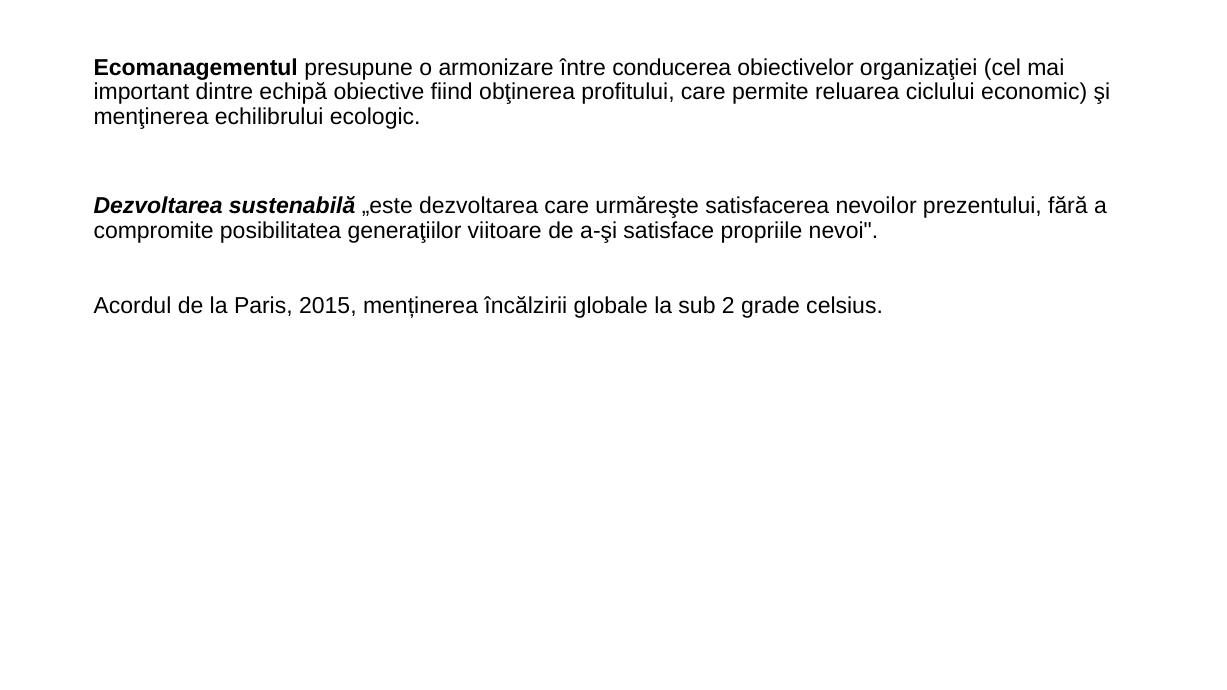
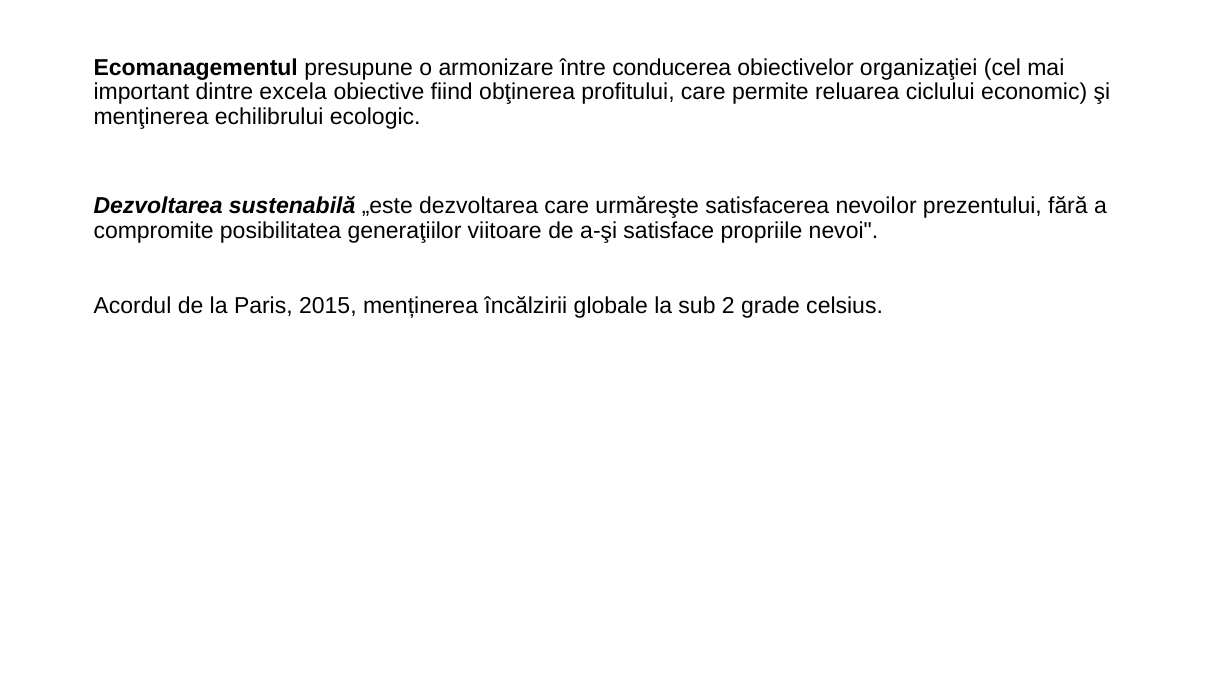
echipă: echipă -> excela
